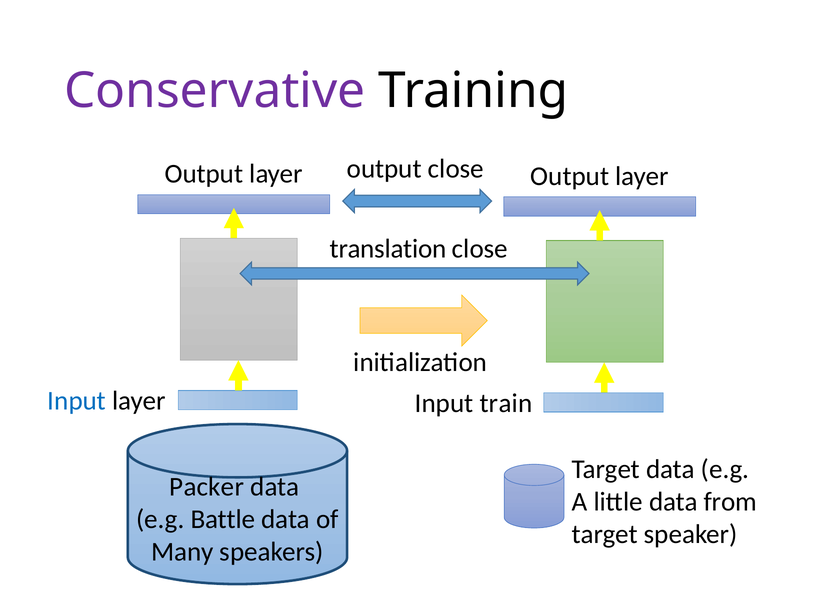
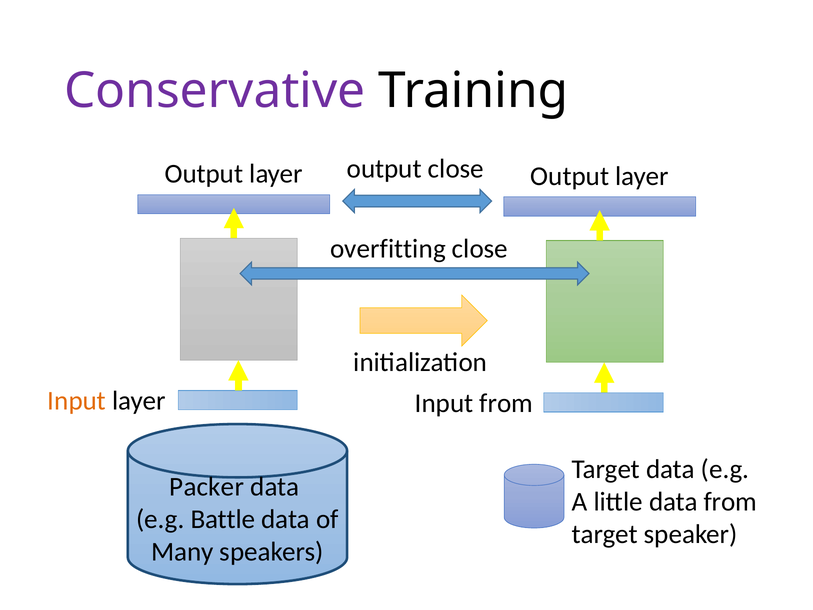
translation: translation -> overfitting
Input at (77, 401) colour: blue -> orange
Input train: train -> from
